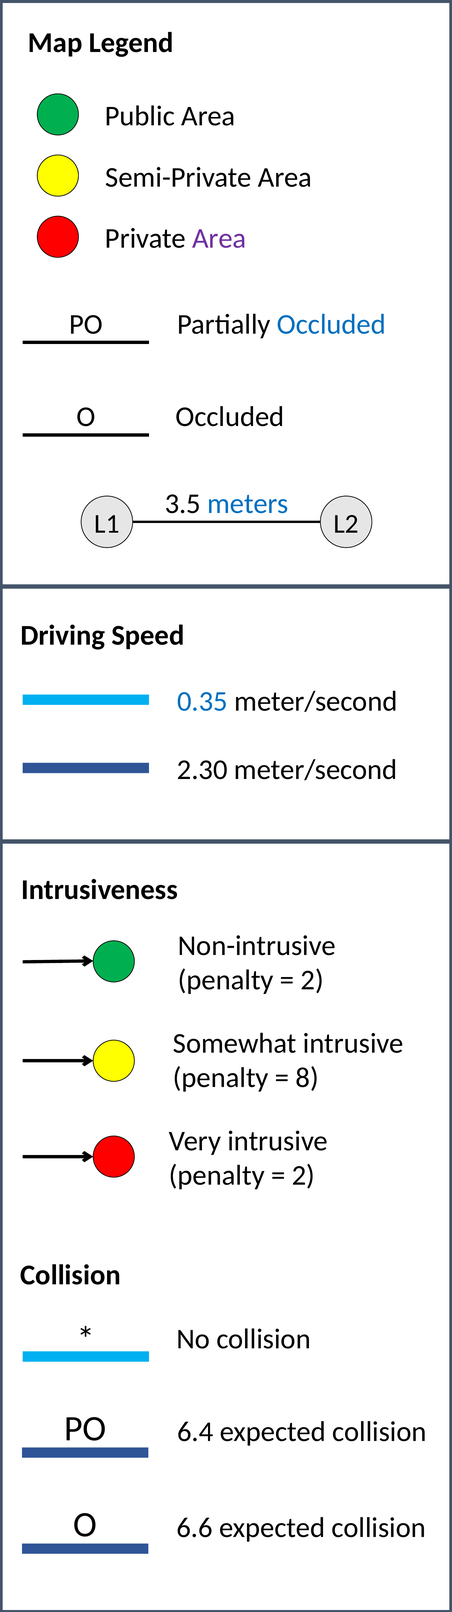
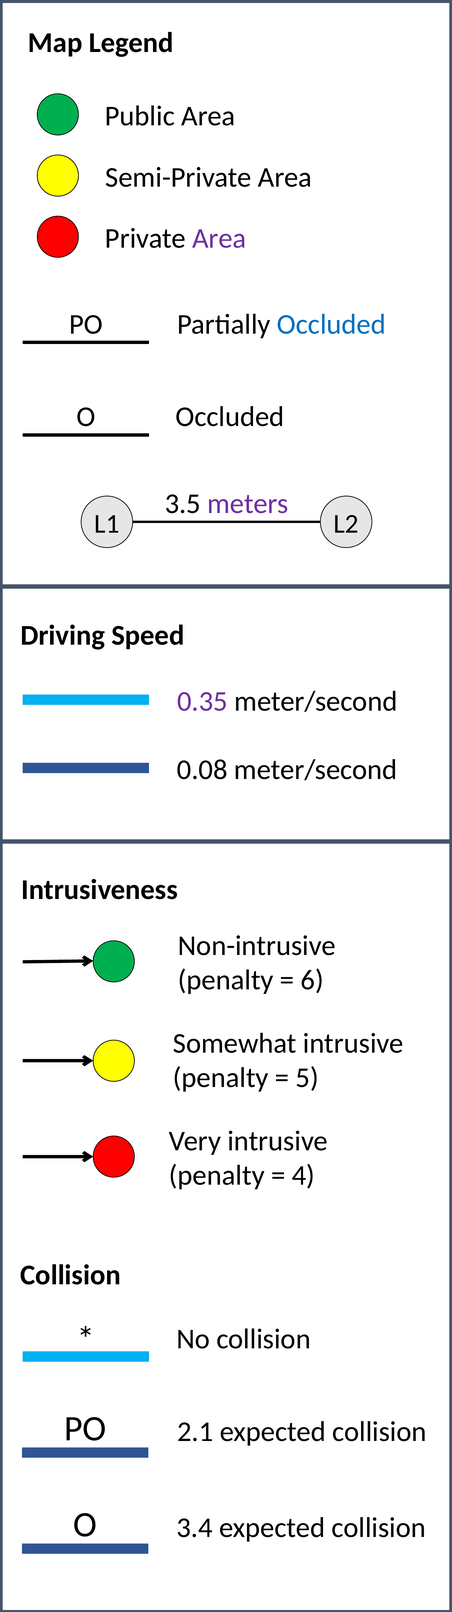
meters colour: blue -> purple
0.35 colour: blue -> purple
2.30: 2.30 -> 0.08
2 at (312, 980): 2 -> 6
8: 8 -> 5
2 at (303, 1175): 2 -> 4
6.4: 6.4 -> 2.1
6.6: 6.6 -> 3.4
